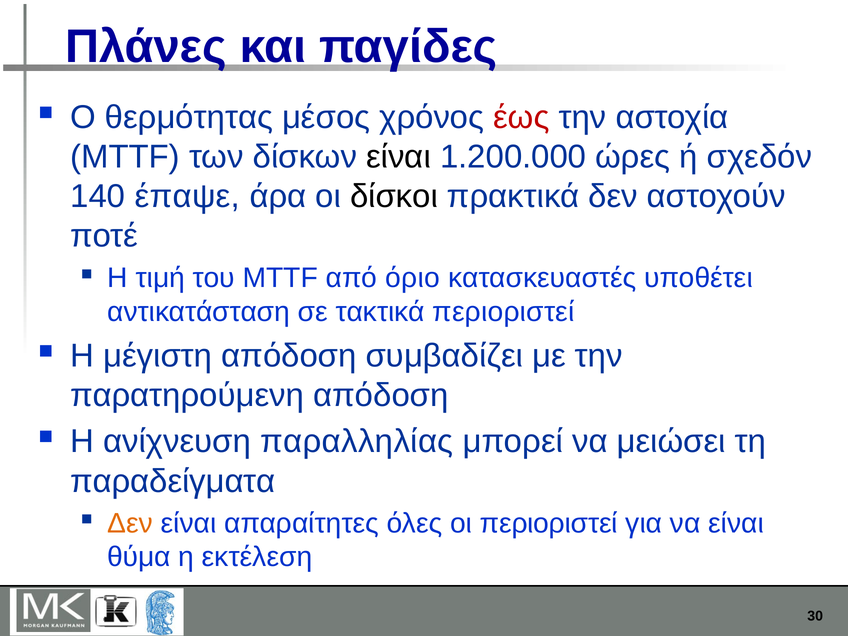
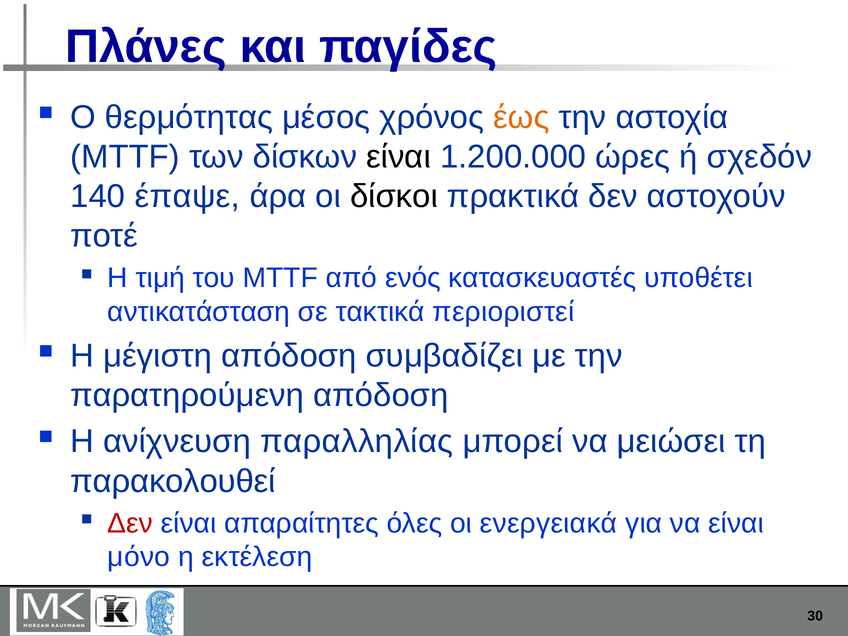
έως colour: red -> orange
όριο: όριο -> ενός
παραδείγματα: παραδείγματα -> παρακολουθεί
Δεν at (130, 523) colour: orange -> red
οι περιοριστεί: περιοριστεί -> ενεργειακά
θύμα: θύμα -> μόνο
